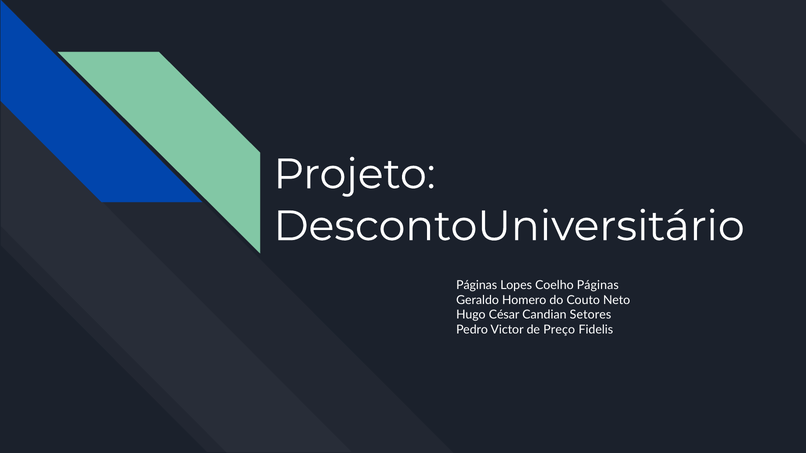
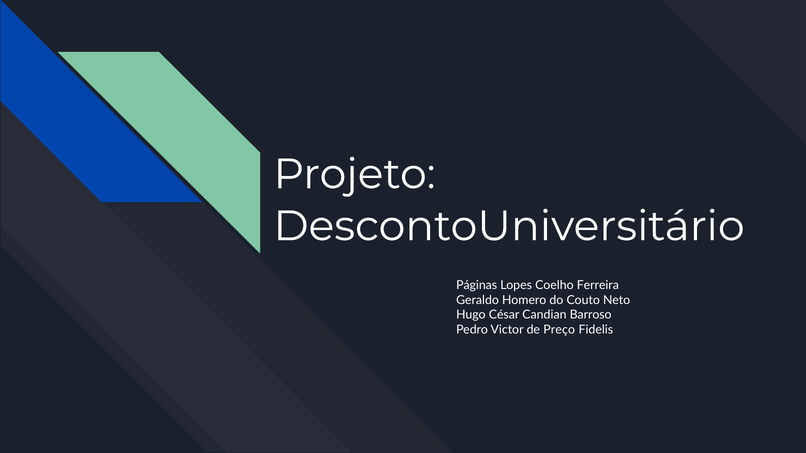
Coelho Páginas: Páginas -> Ferreira
Setores: Setores -> Barroso
